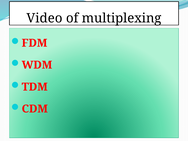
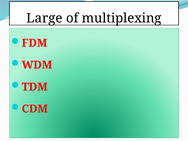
Video: Video -> Large
